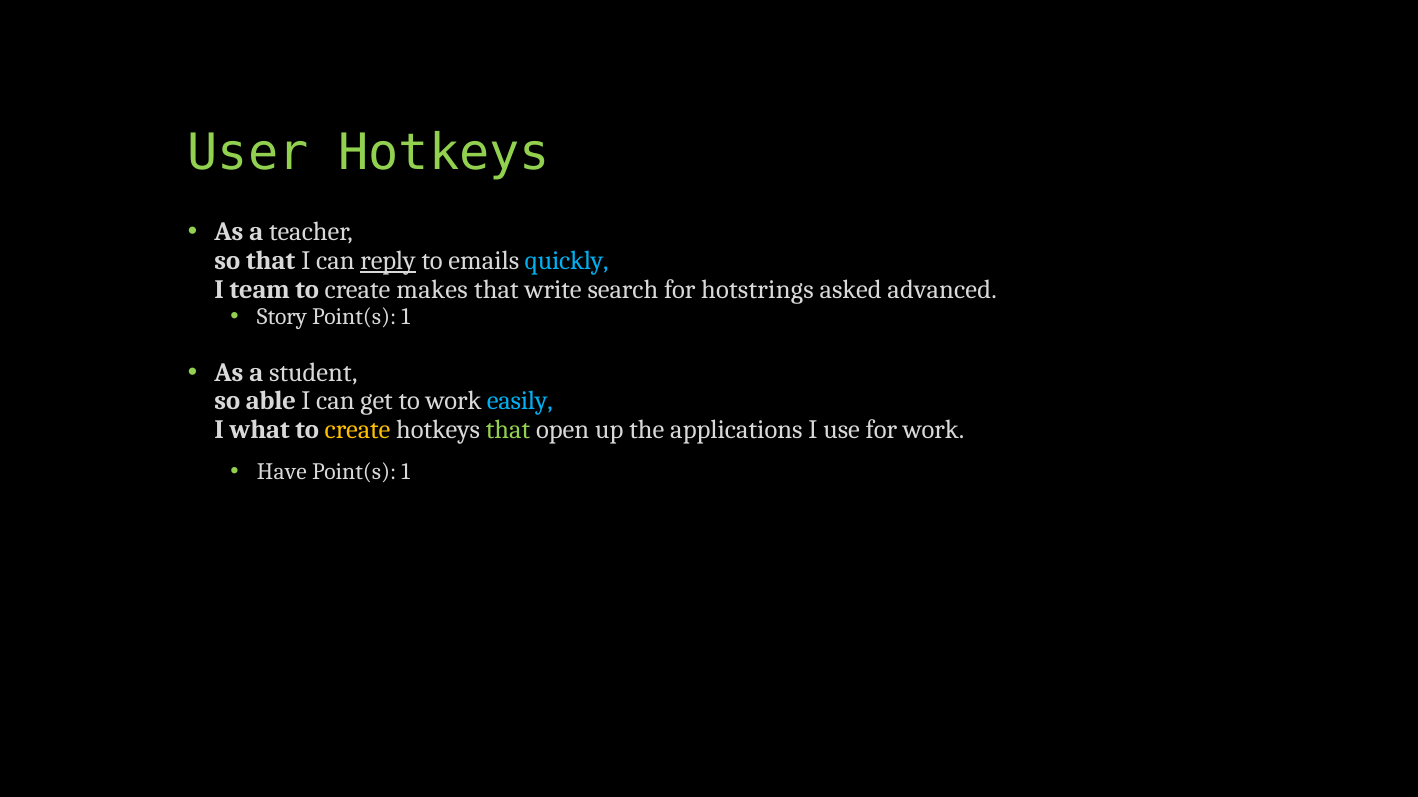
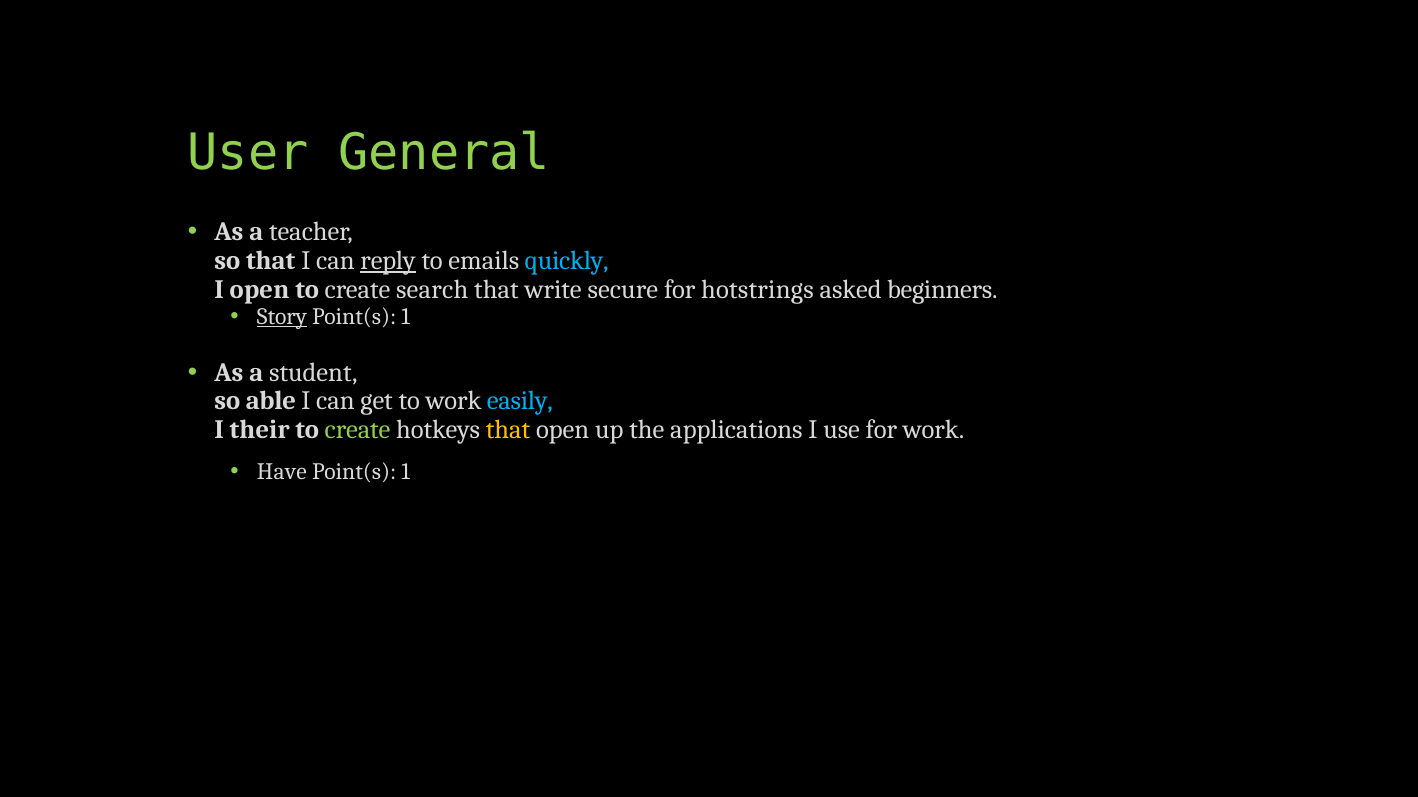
User Hotkeys: Hotkeys -> General
I team: team -> open
makes: makes -> search
search: search -> secure
advanced: advanced -> beginners
Story underline: none -> present
what: what -> their
create at (358, 430) colour: yellow -> light green
that at (508, 430) colour: light green -> yellow
